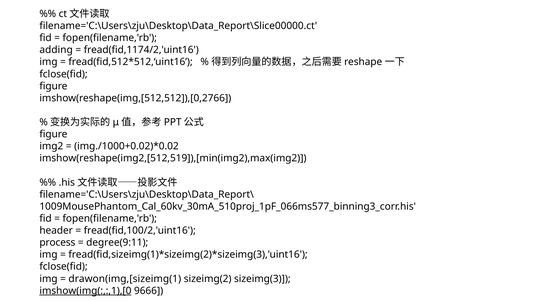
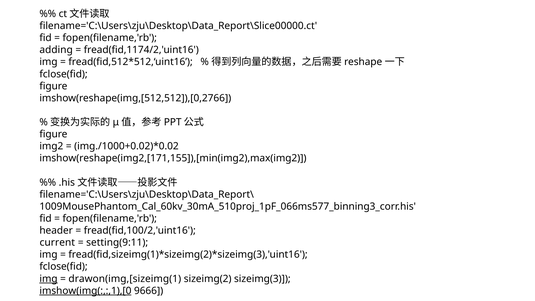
imshow(reshape(img2,[512,519]),[min(img2),max(img2: imshow(reshape(img2,[512,519]),[min(img2),max(img2 -> imshow(reshape(img2,[171,155]),[min(img2),max(img2
process: process -> current
degree(9:11: degree(9:11 -> setting(9:11
img at (48, 279) underline: none -> present
